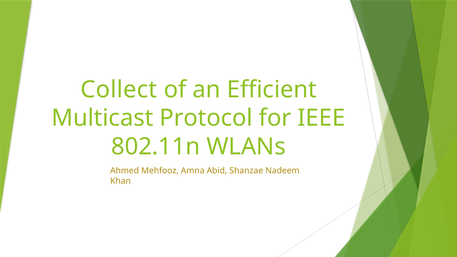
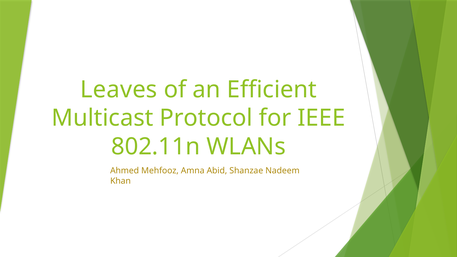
Collect: Collect -> Leaves
